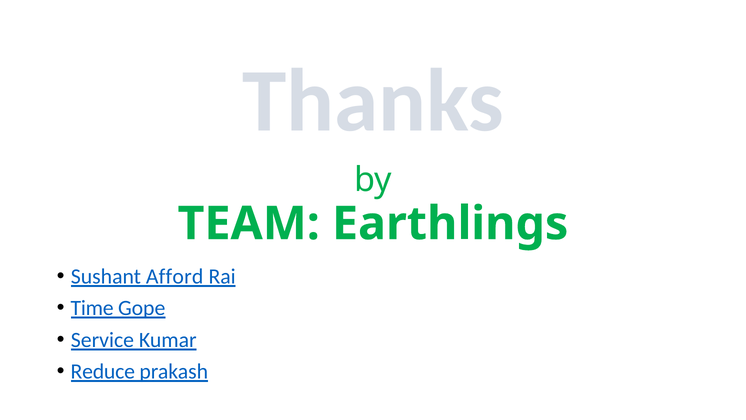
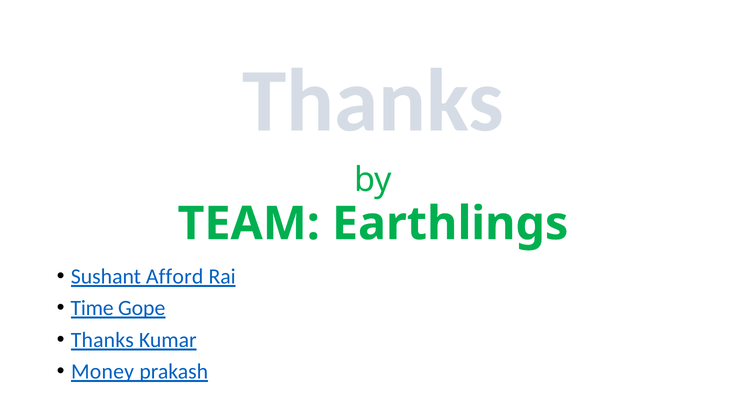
Service at (102, 340): Service -> Thanks
Reduce: Reduce -> Money
